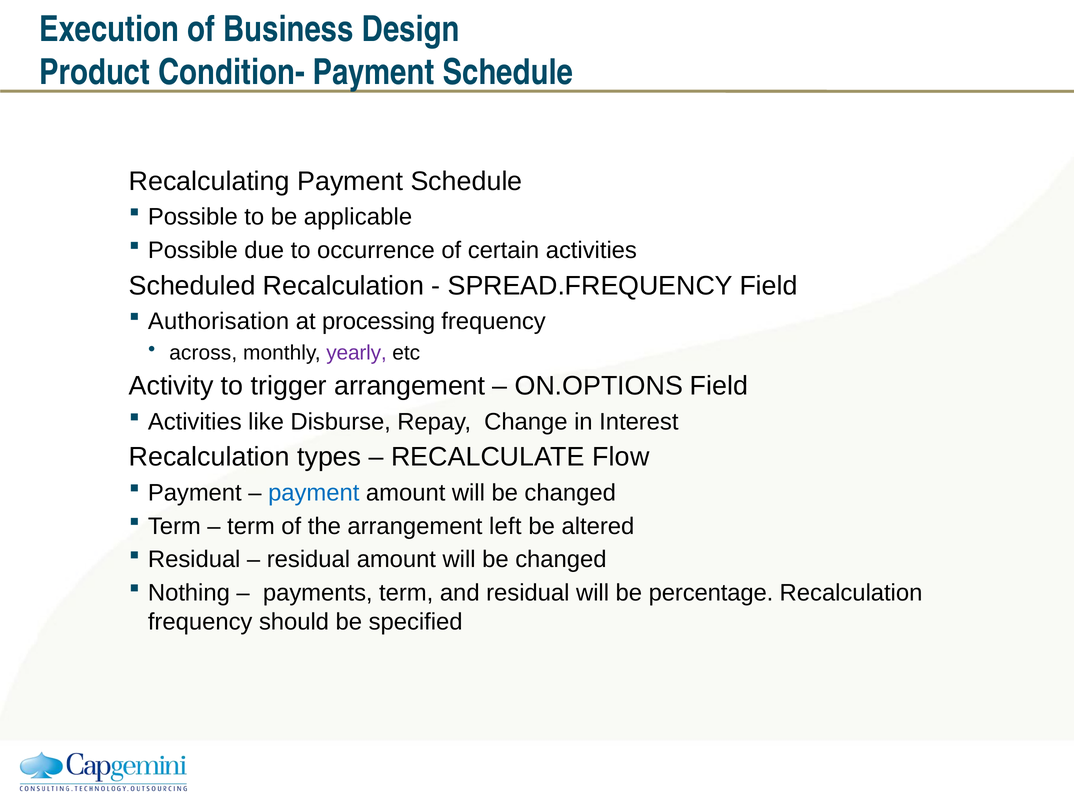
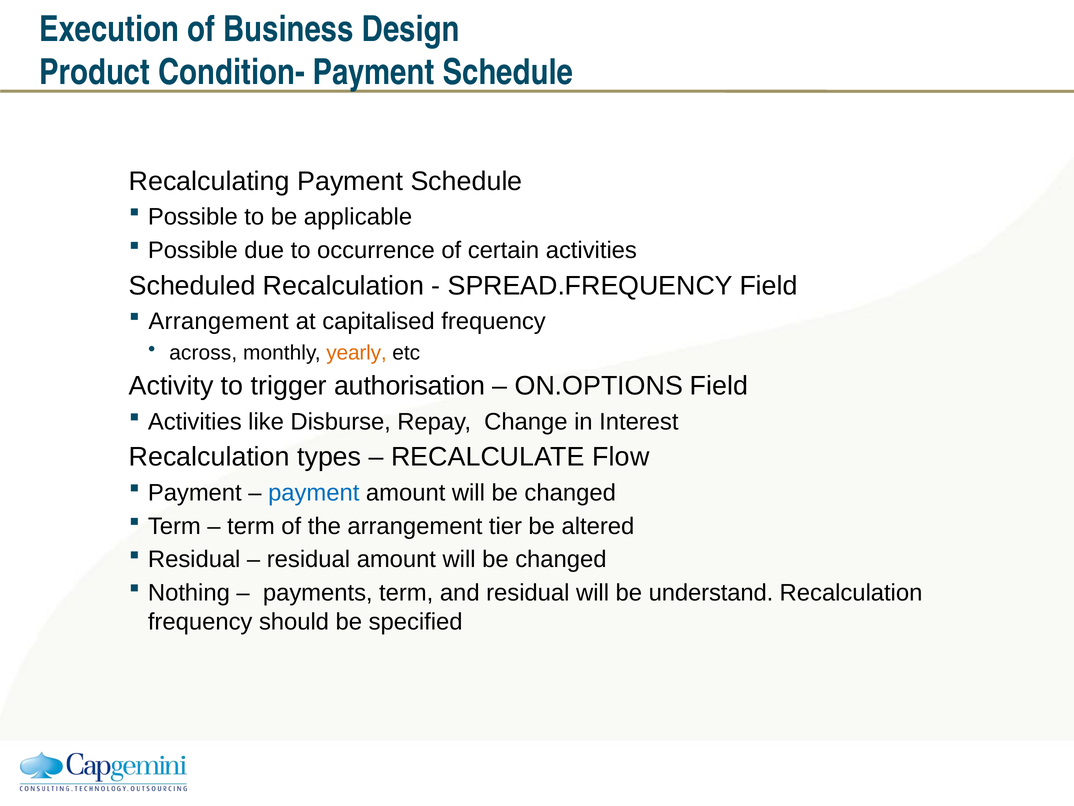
Authorisation at (219, 321): Authorisation -> Arrangement
processing: processing -> capitalised
yearly colour: purple -> orange
trigger arrangement: arrangement -> authorisation
left: left -> tier
percentage: percentage -> understand
